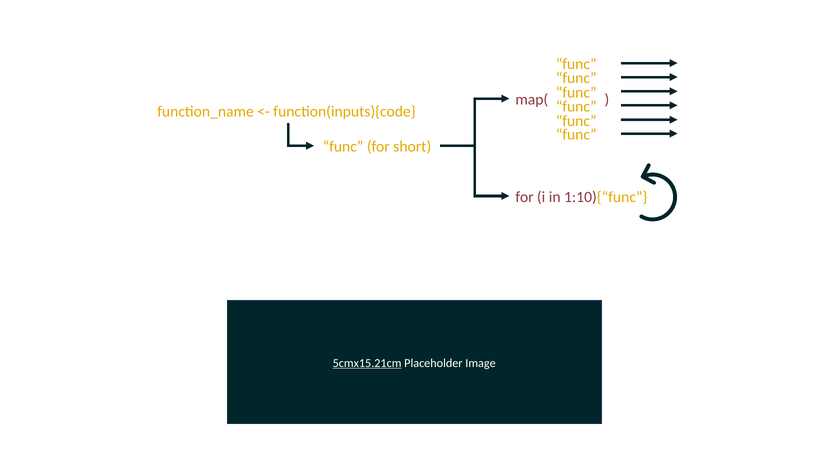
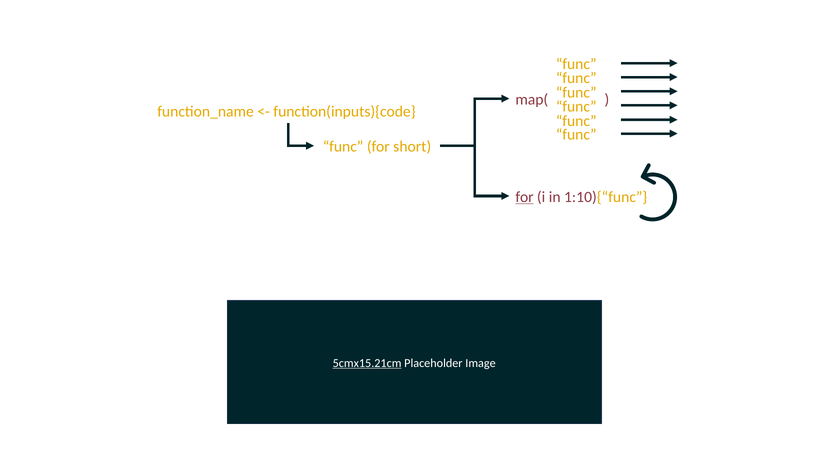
for at (524, 197) underline: none -> present
